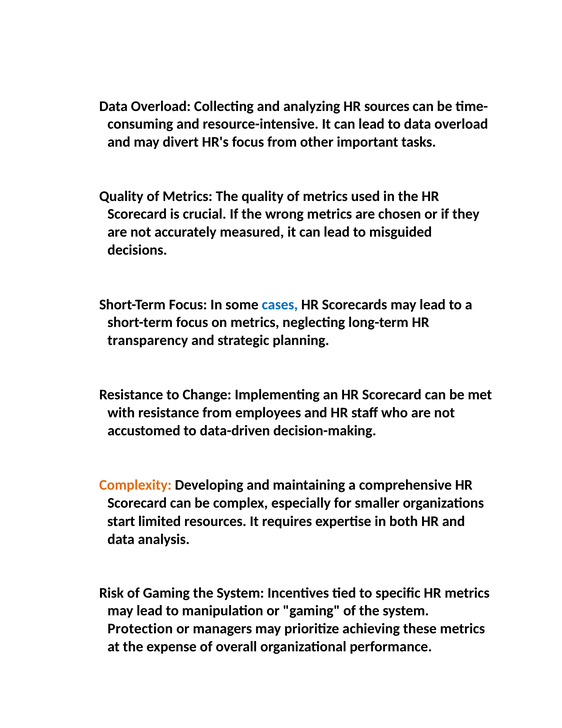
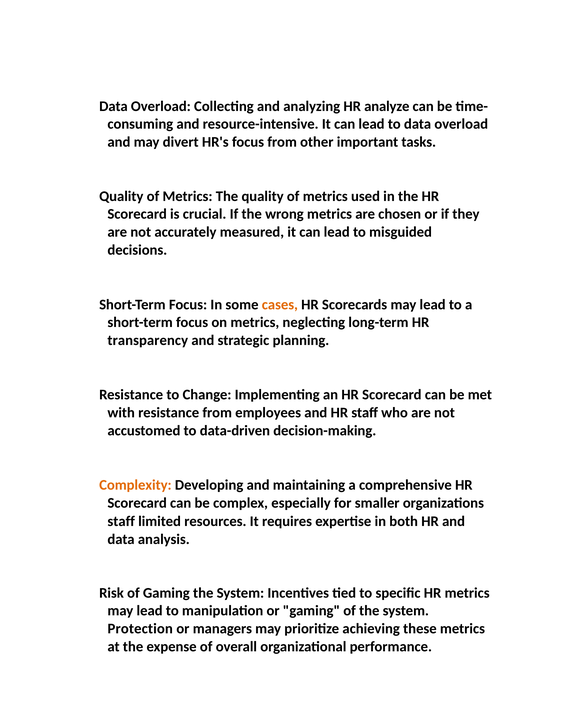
sources: sources -> analyze
cases colour: blue -> orange
start at (121, 521): start -> staff
